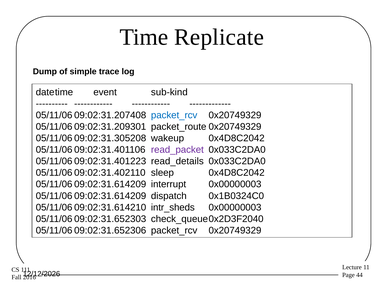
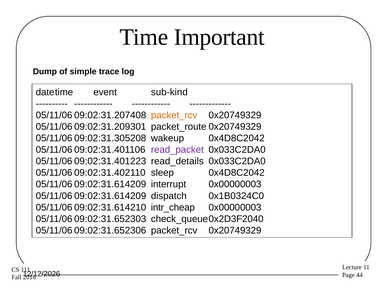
Replicate: Replicate -> Important
packet_rcv at (174, 115) colour: blue -> orange
intr_sheds: intr_sheds -> intr_cheap
